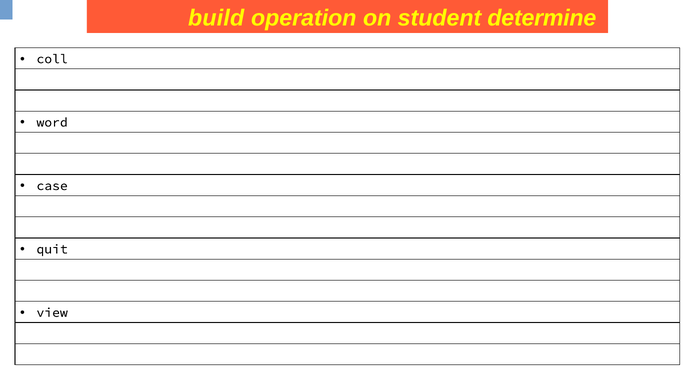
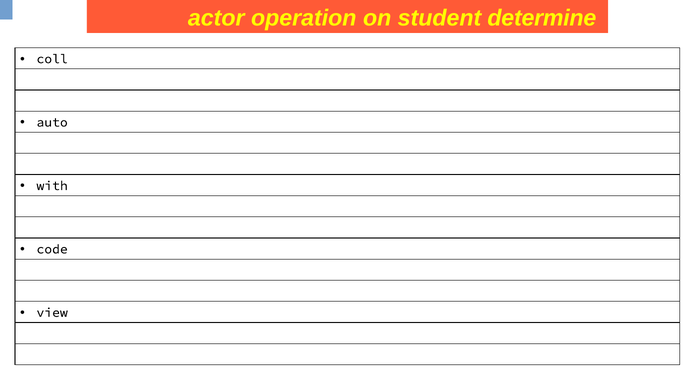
build: build -> actor
word: word -> auto
case: case -> with
quit: quit -> code
